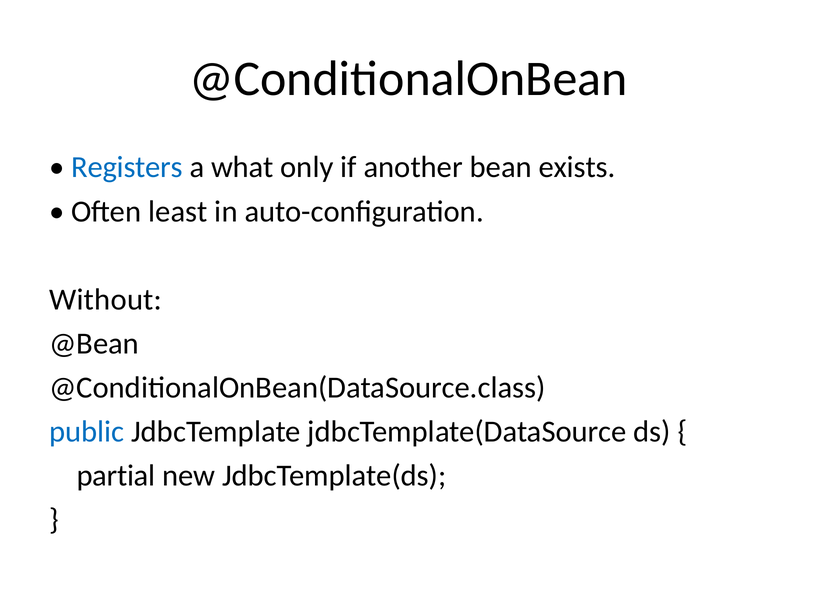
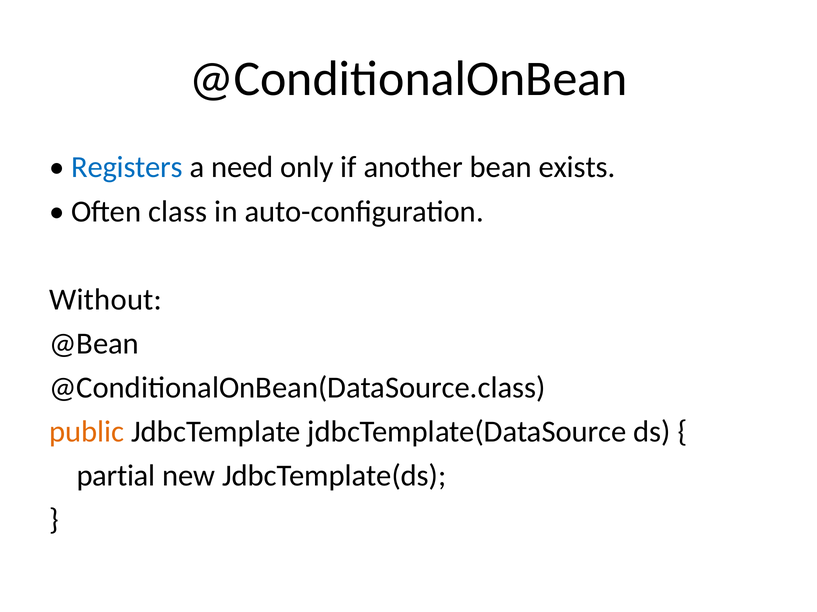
what: what -> need
least: least -> class
public colour: blue -> orange
